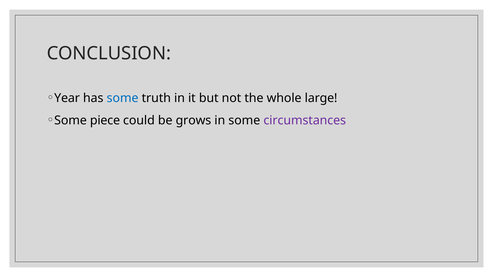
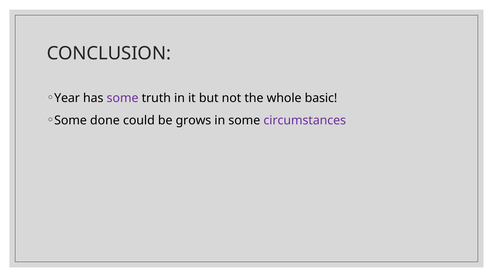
some at (123, 98) colour: blue -> purple
large: large -> basic
piece: piece -> done
